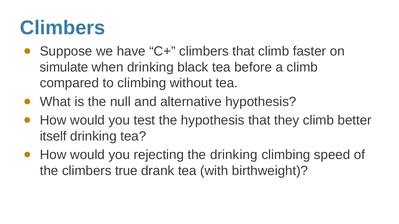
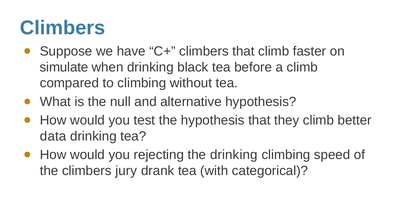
itself: itself -> data
true: true -> jury
birthweight: birthweight -> categorical
